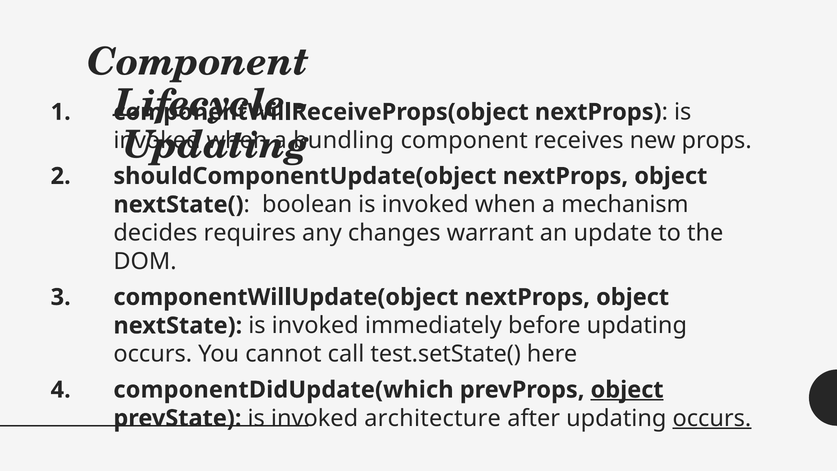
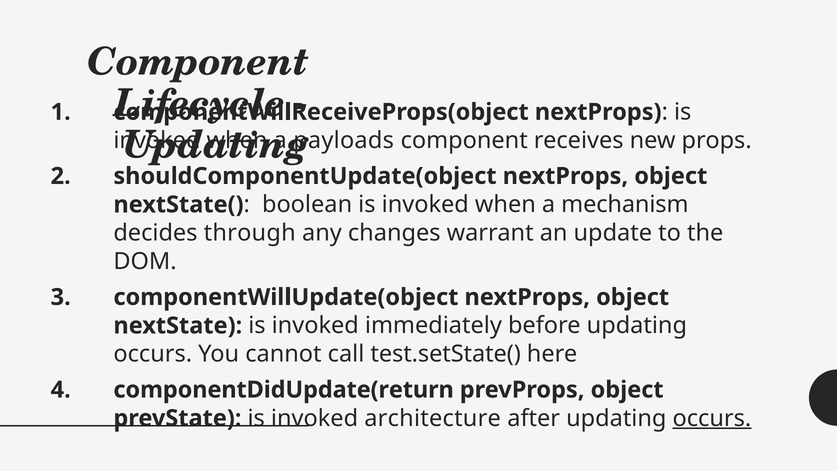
bundling: bundling -> payloads
requires: requires -> through
componentDidUpdate(which: componentDidUpdate(which -> componentDidUpdate(return
object at (627, 390) underline: present -> none
